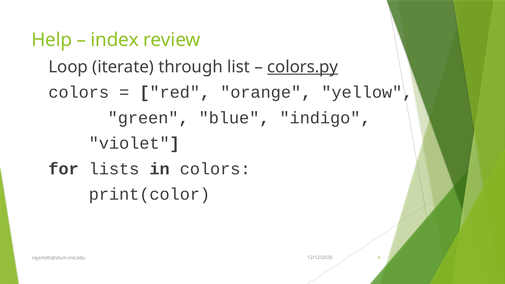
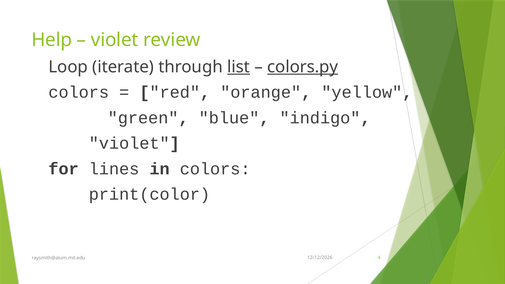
index at (115, 40): index -> violet
list underline: none -> present
lists: lists -> lines
